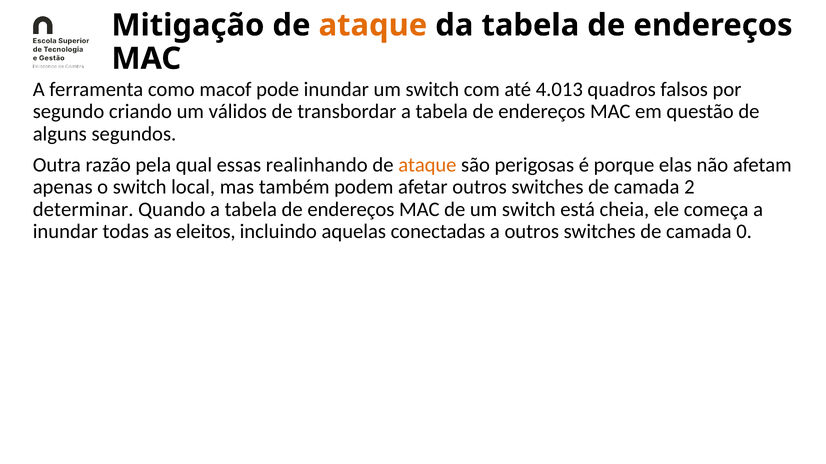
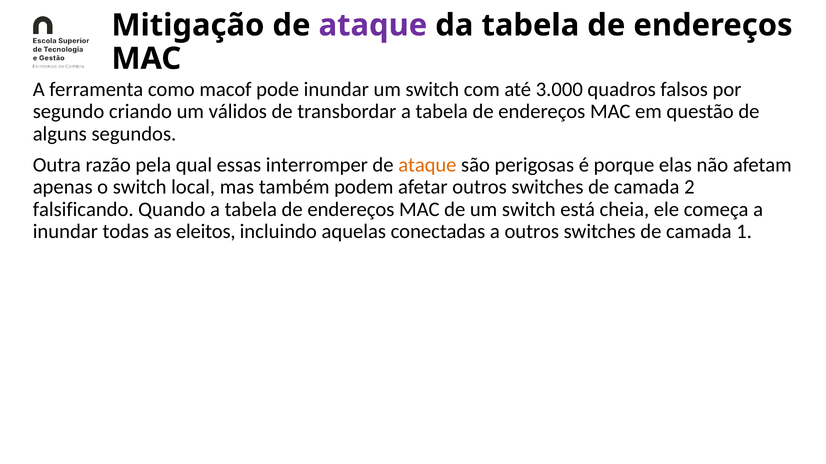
ataque at (373, 25) colour: orange -> purple
4.013: 4.013 -> 3.000
realinhando: realinhando -> interromper
determinar: determinar -> falsificando
0: 0 -> 1
